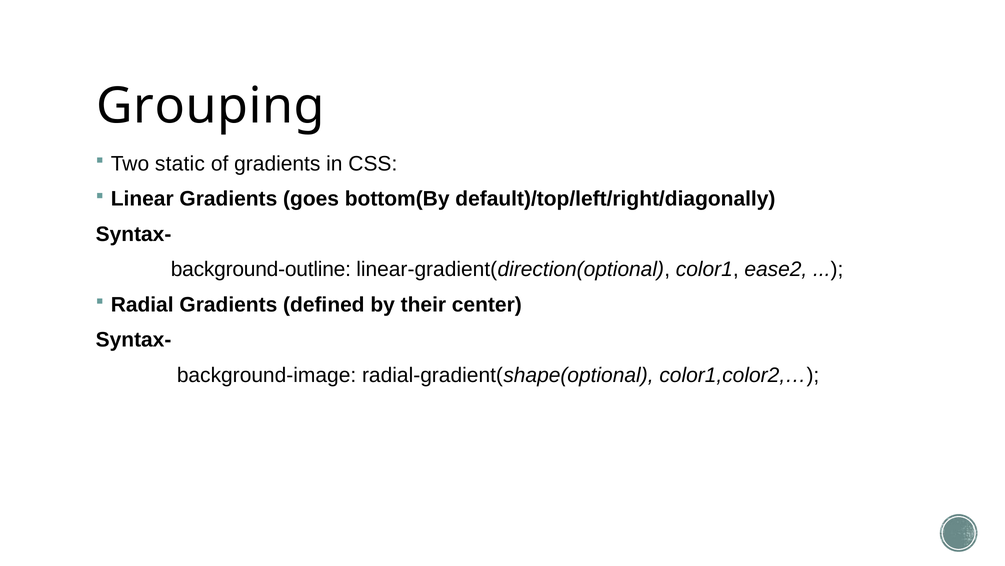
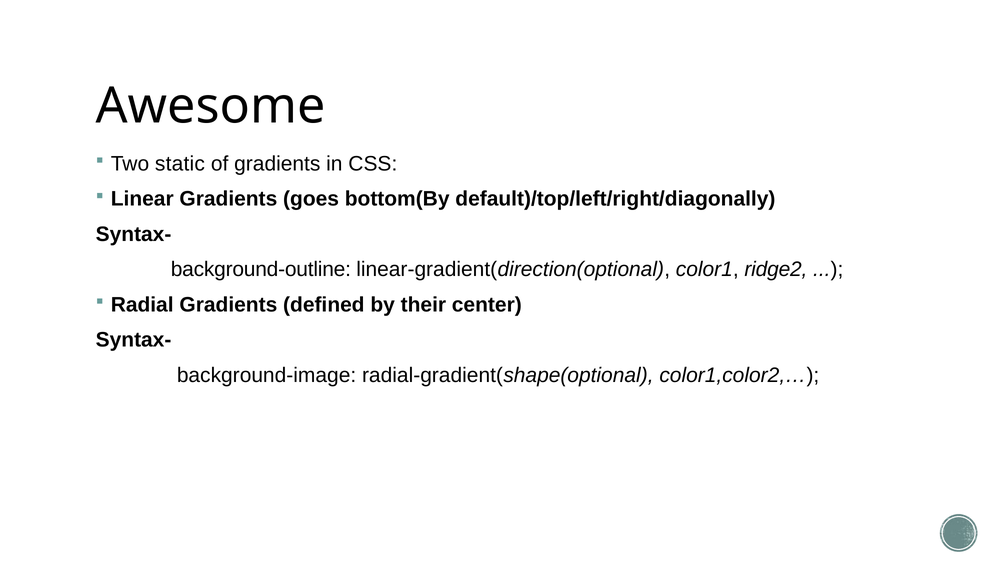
Grouping: Grouping -> Awesome
ease2: ease2 -> ridge2
